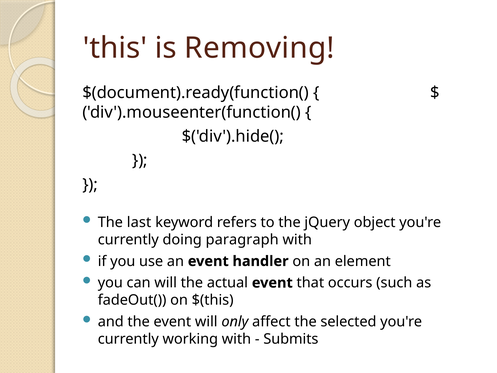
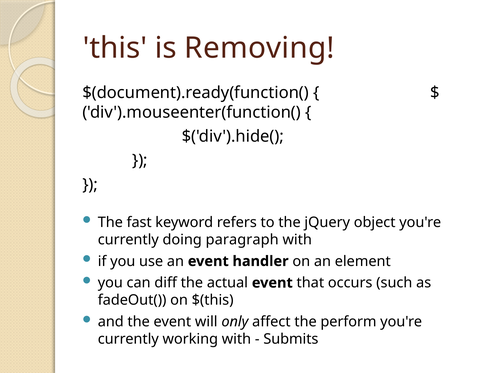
last: last -> fast
can will: will -> diff
selected: selected -> perform
